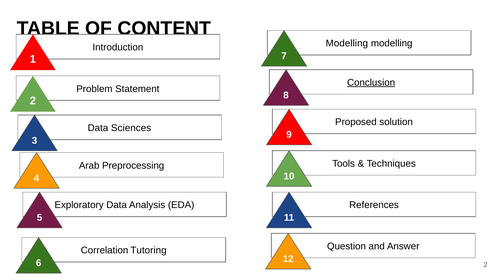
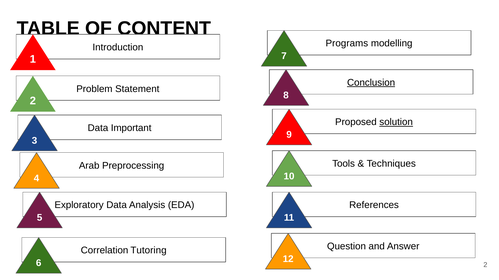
Modelling at (347, 44): Modelling -> Programs
solution underline: none -> present
Sciences: Sciences -> Important
